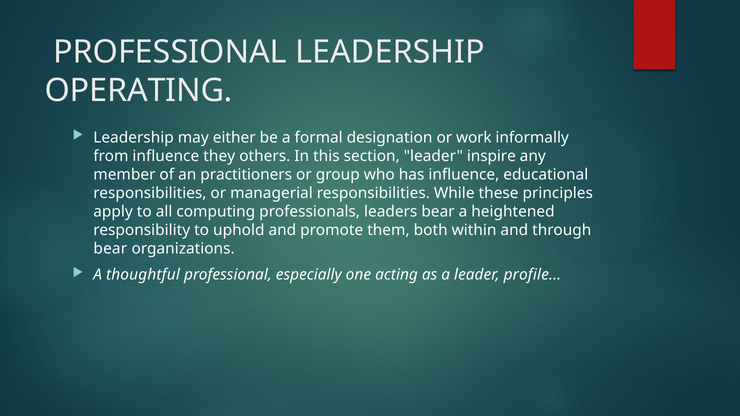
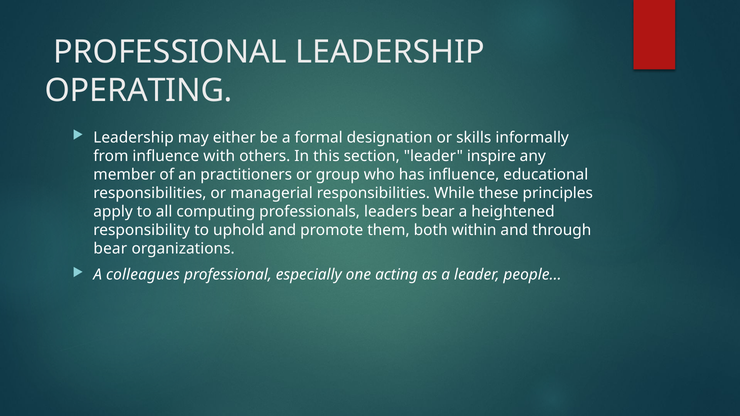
work: work -> skills
they: they -> with
thoughtful: thoughtful -> colleagues
profile: profile -> people
